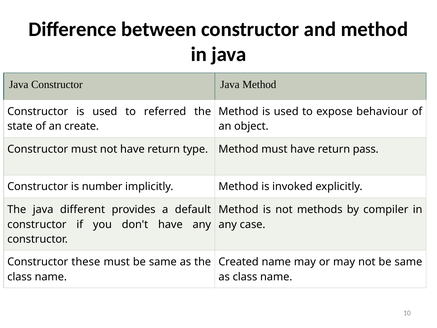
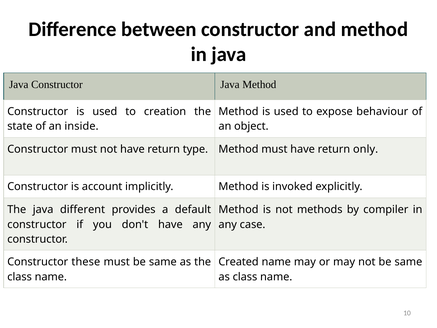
referred: referred -> creation
create: create -> inside
pass: pass -> only
number: number -> account
